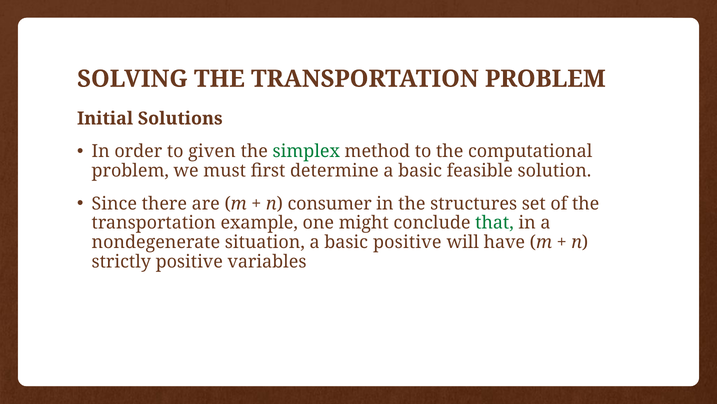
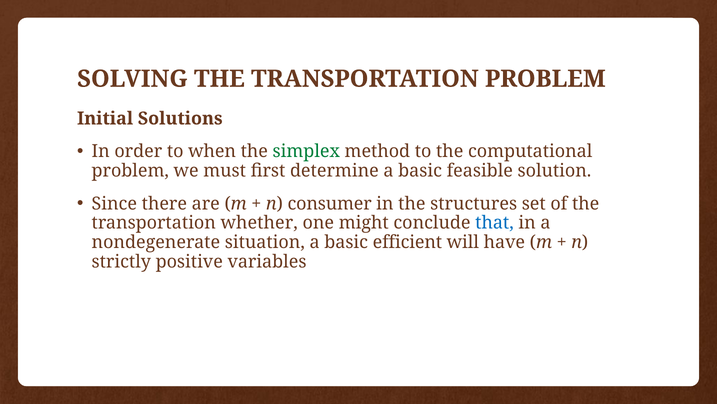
given: given -> when
example: example -> whether
that colour: green -> blue
basic positive: positive -> efficient
